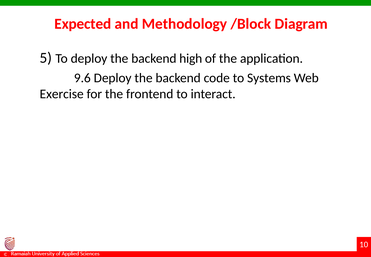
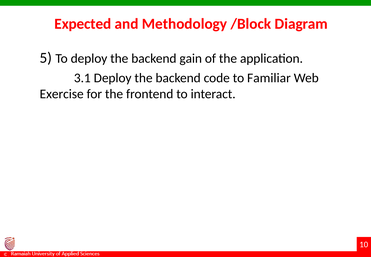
high: high -> gain
9.6: 9.6 -> 3.1
Systems: Systems -> Familiar
